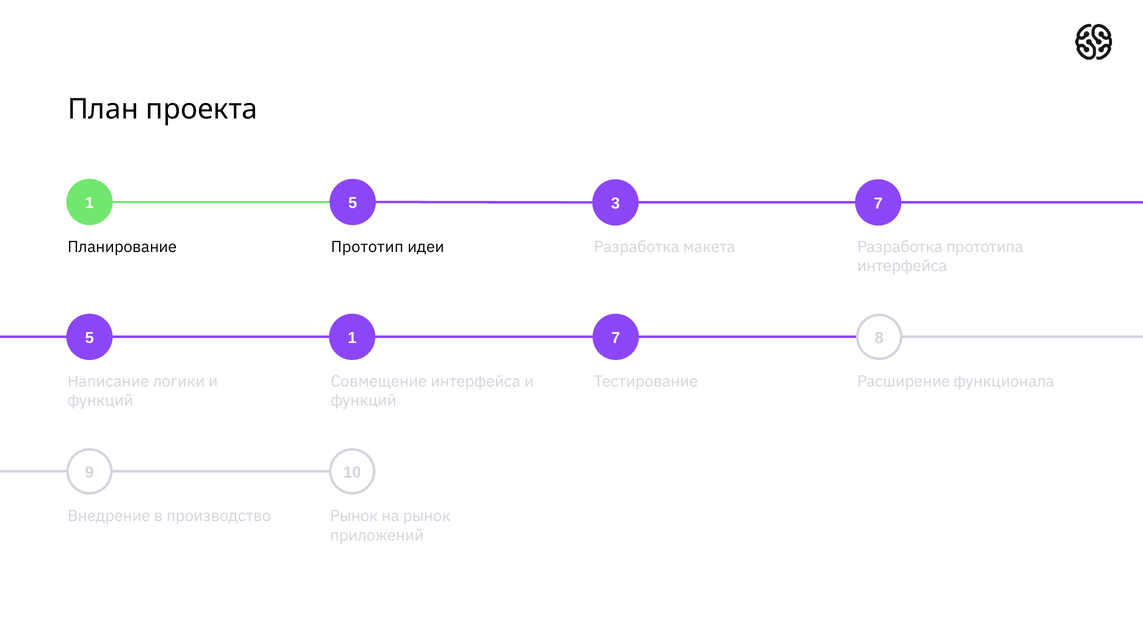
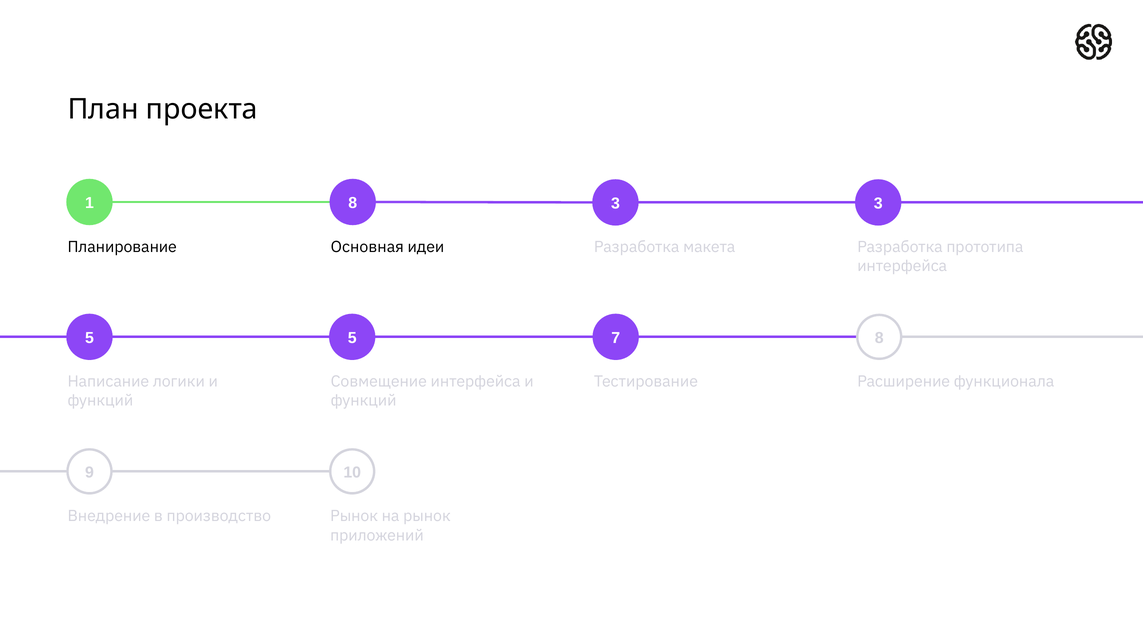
1 5: 5 -> 8
3 7: 7 -> 3
Прототип: Прототип -> Основная
5 1: 1 -> 5
